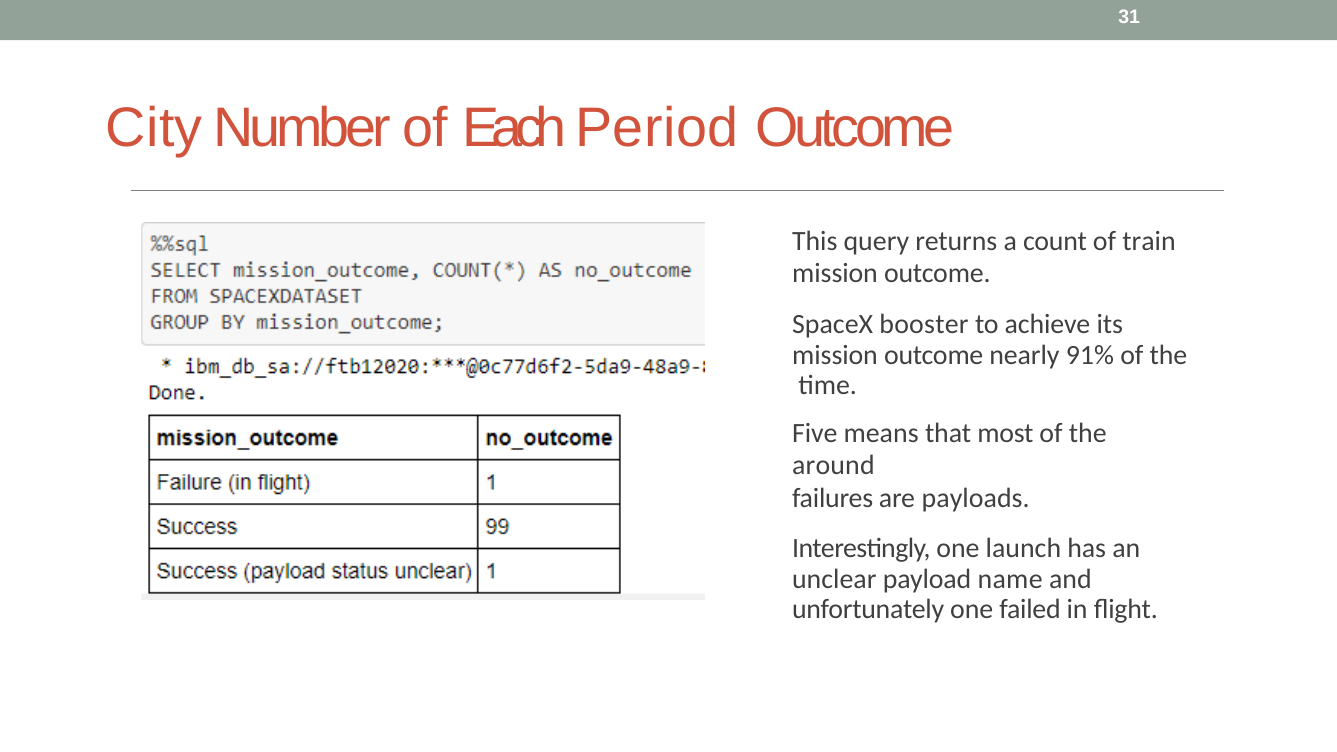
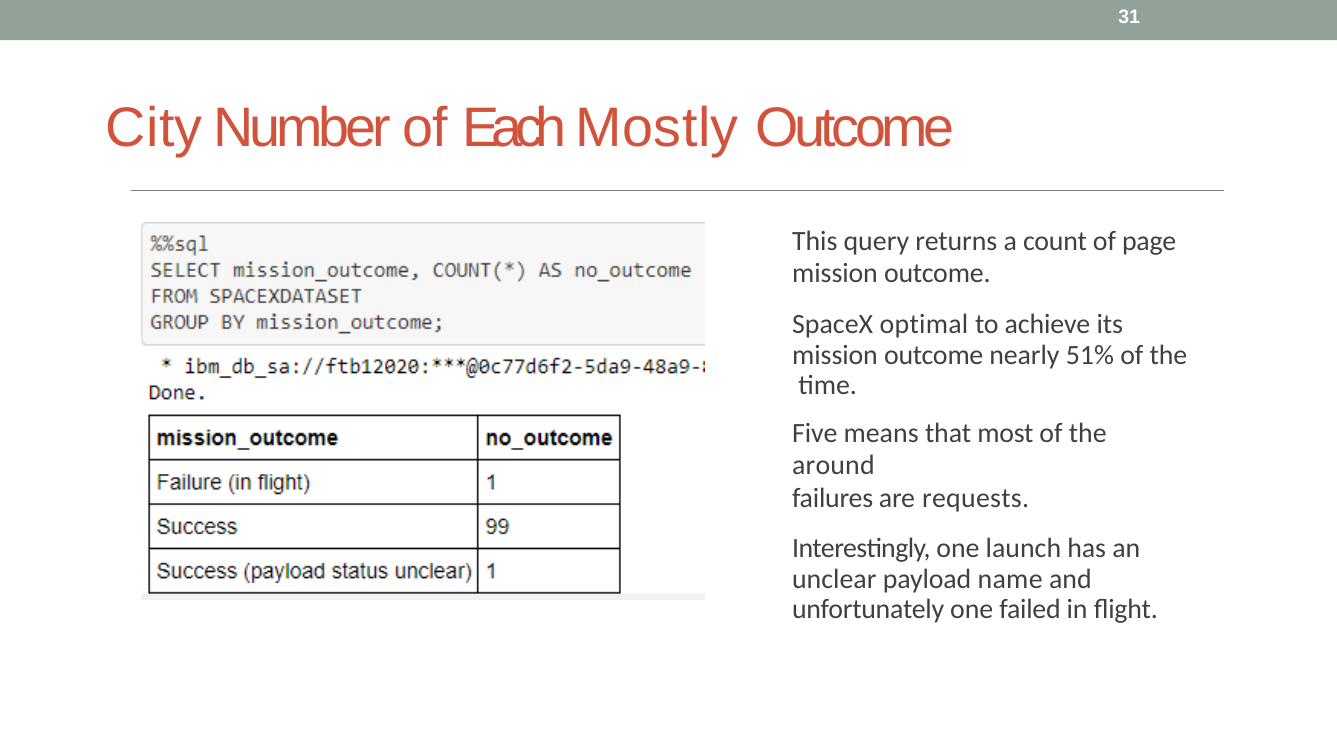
Period: Period -> Mostly
train: train -> page
booster: booster -> optimal
91%: 91% -> 51%
payloads: payloads -> requests
